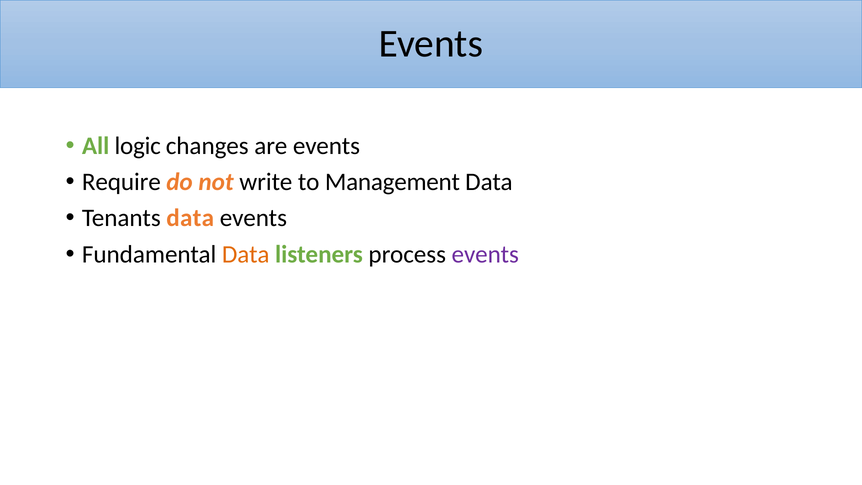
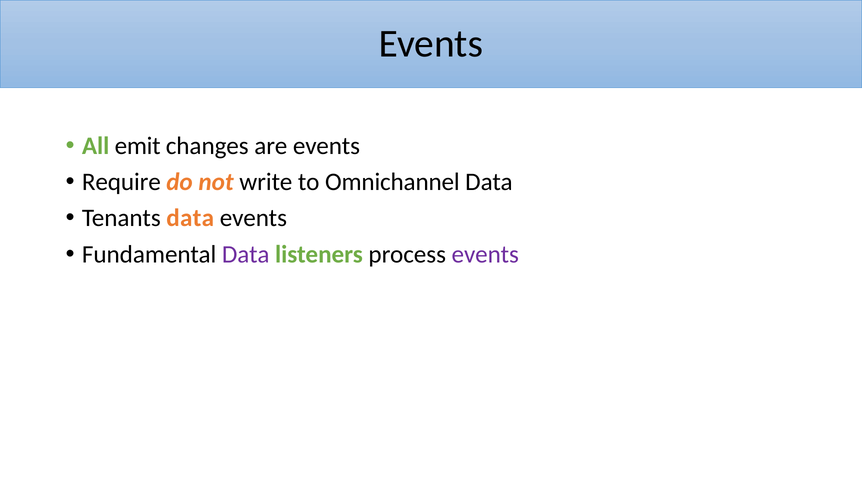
logic: logic -> emit
Management: Management -> Omnichannel
Data at (246, 254) colour: orange -> purple
